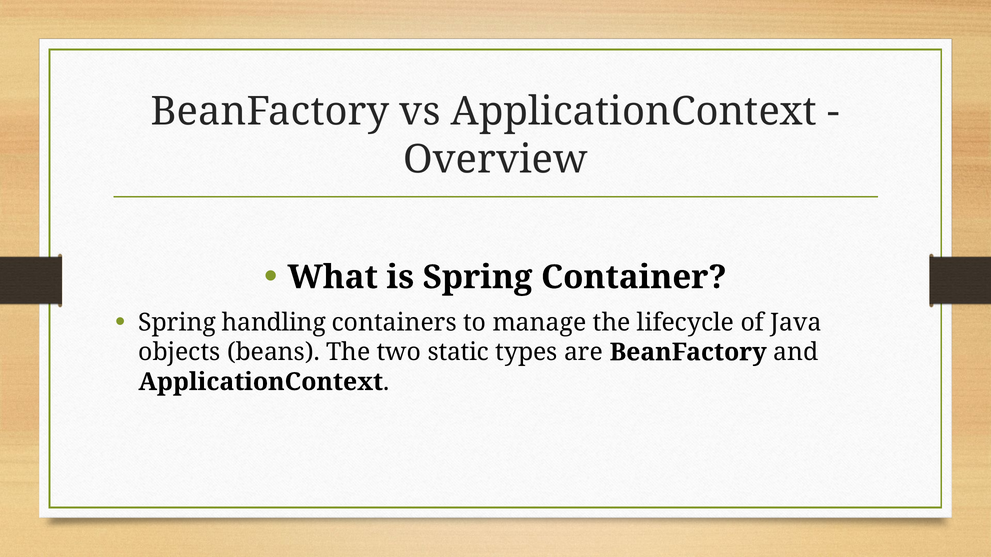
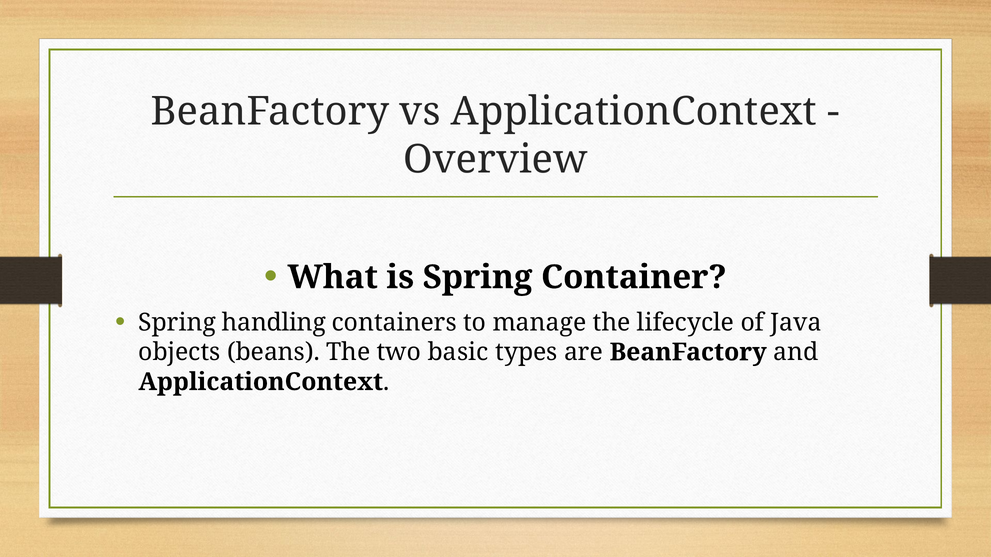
static: static -> basic
